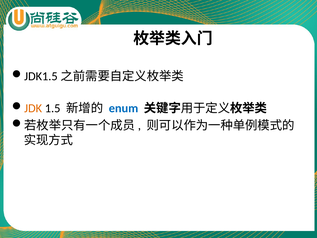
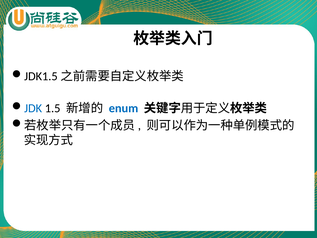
JDK colour: orange -> blue
